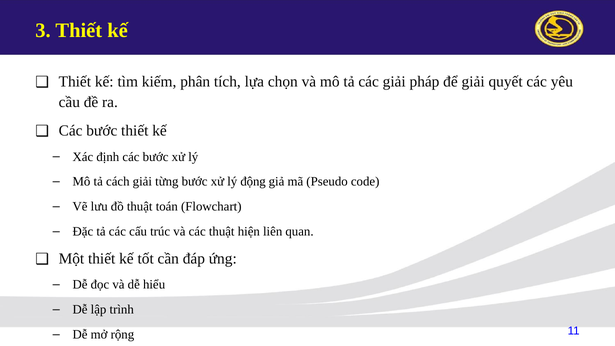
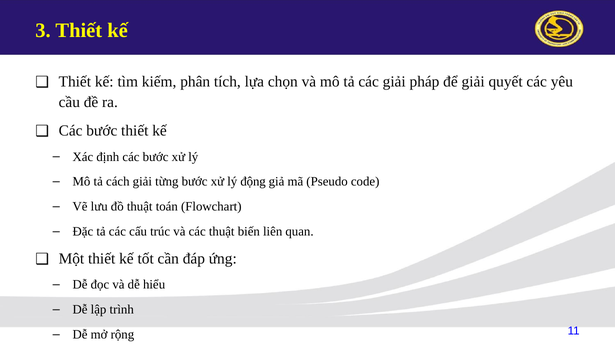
hiện: hiện -> biến
